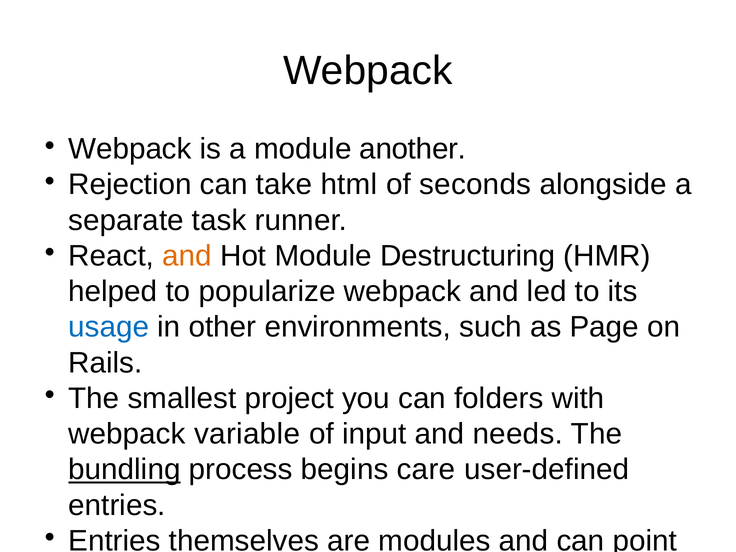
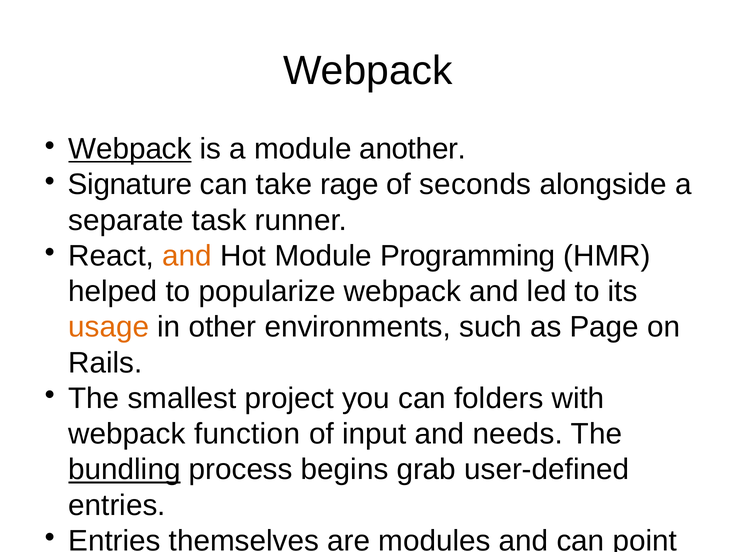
Webpack at (130, 149) underline: none -> present
Rejection: Rejection -> Signature
html: html -> rage
Destructuring: Destructuring -> Programming
usage colour: blue -> orange
variable: variable -> function
care: care -> grab
